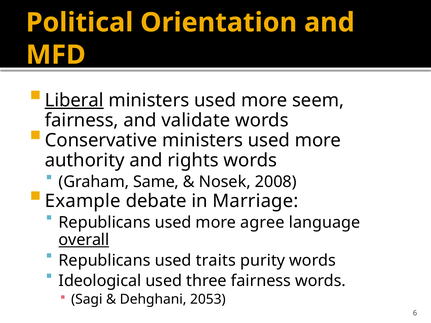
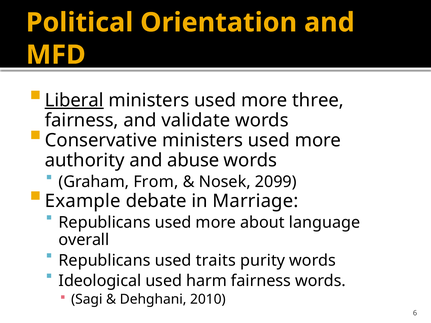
seem: seem -> three
rights: rights -> abuse
Same: Same -> From
2008: 2008 -> 2099
agree: agree -> about
overall underline: present -> none
three: three -> harm
2053: 2053 -> 2010
